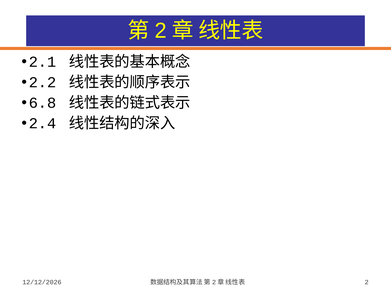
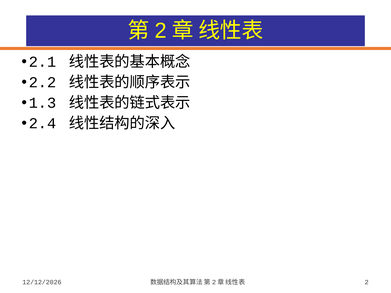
6.8: 6.8 -> 1.3
